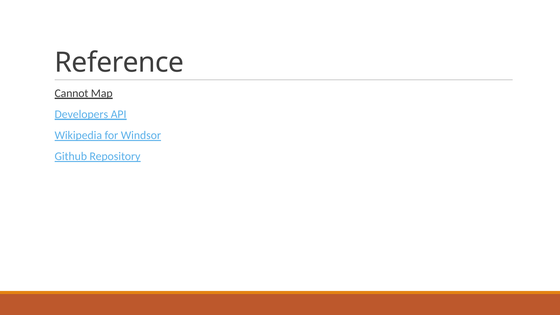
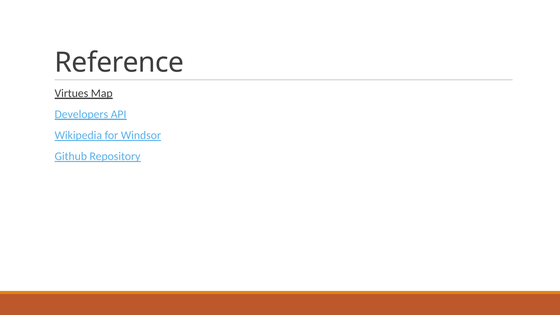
Cannot: Cannot -> Virtues
